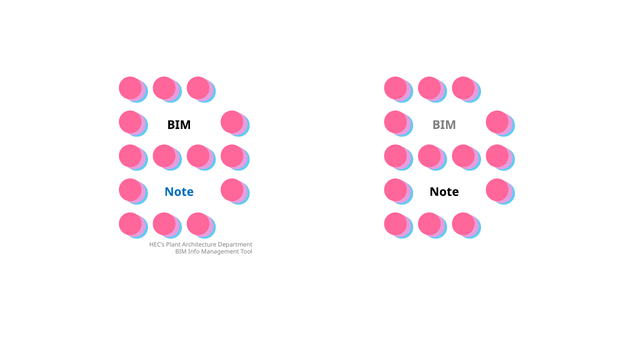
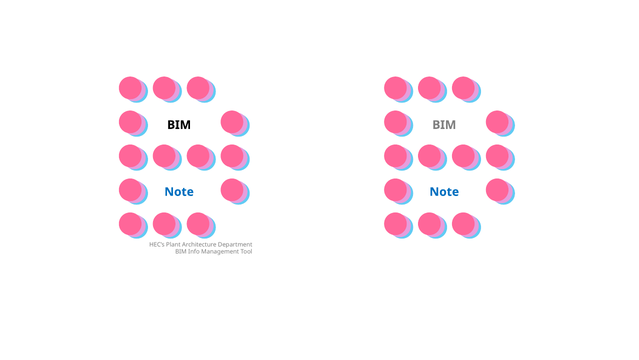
Note at (444, 192) colour: black -> blue
